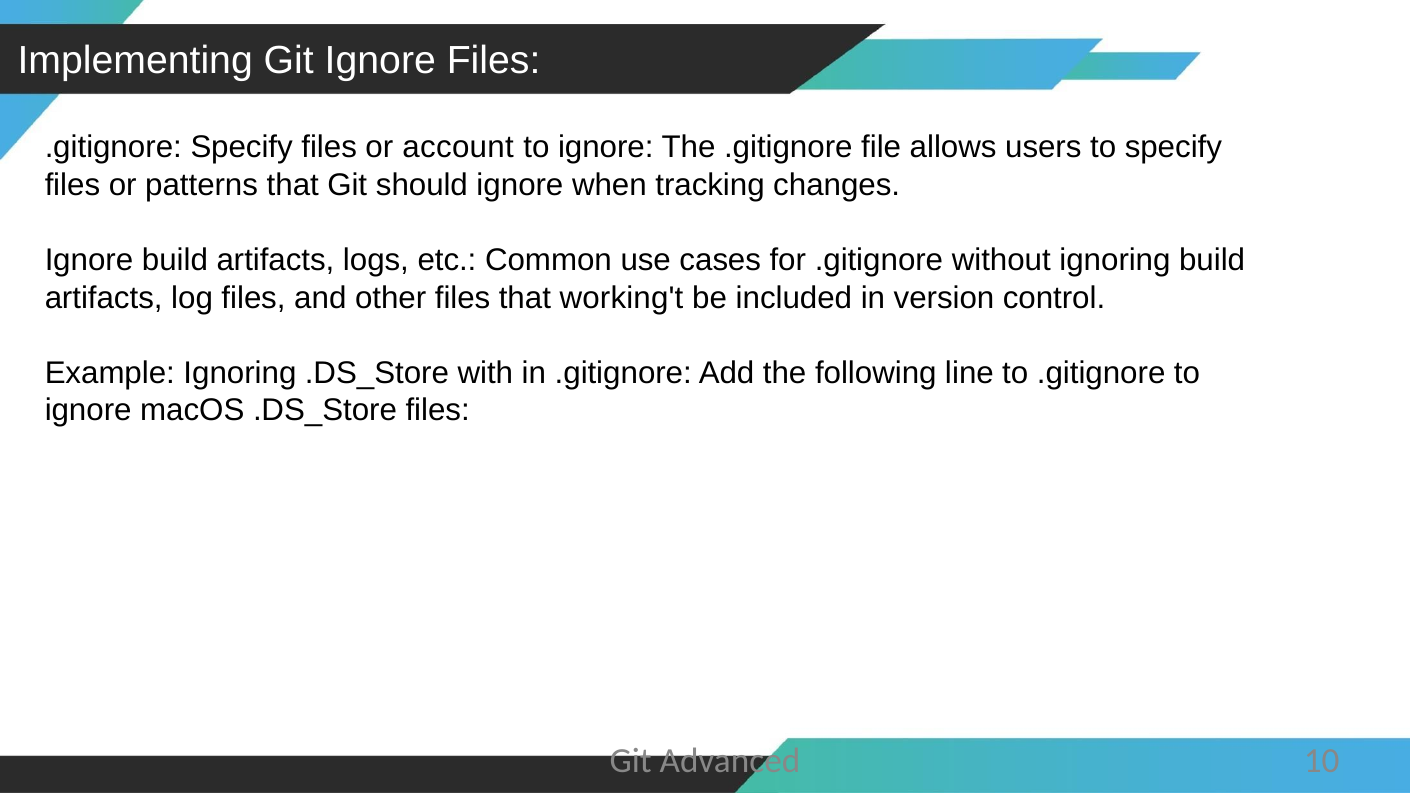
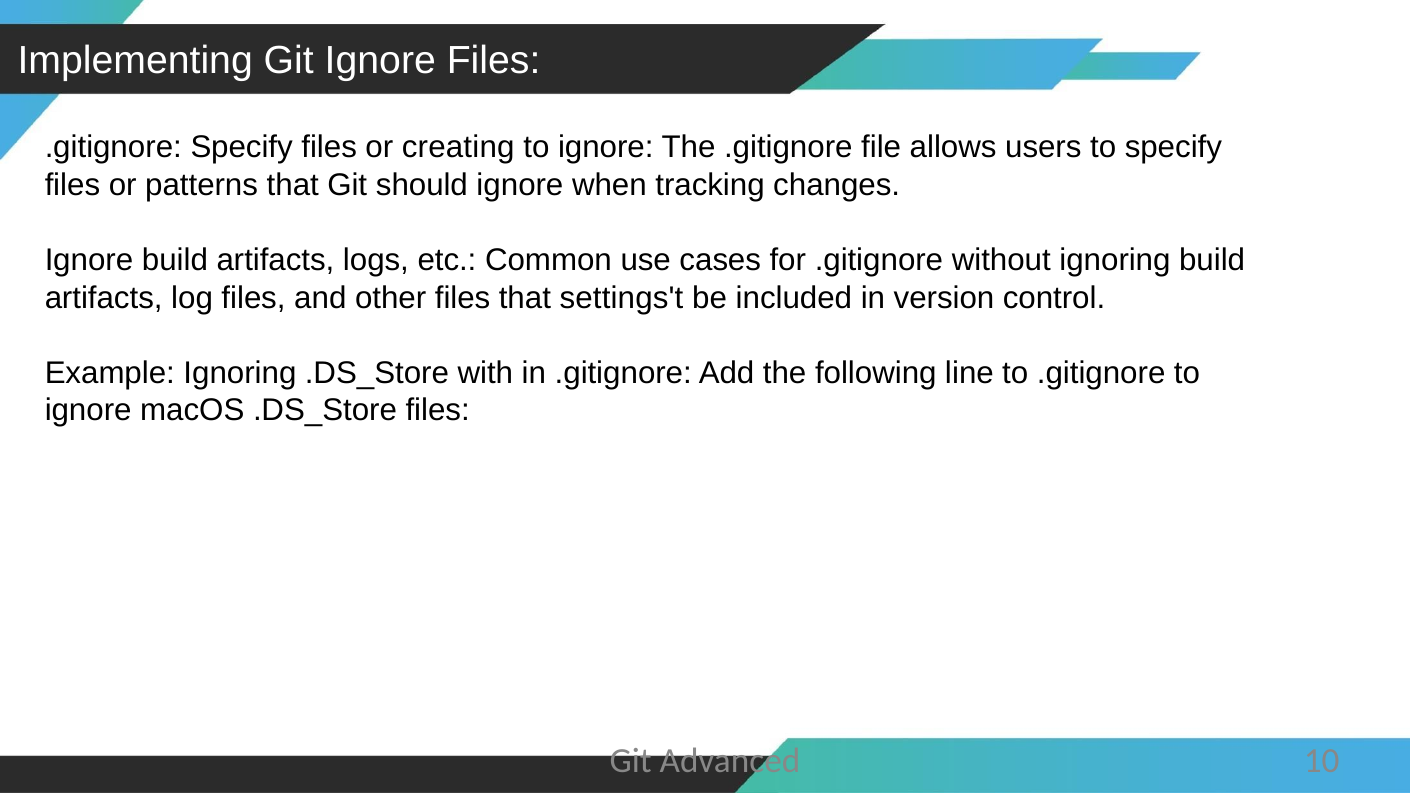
account: account -> creating
working't: working't -> settings't
